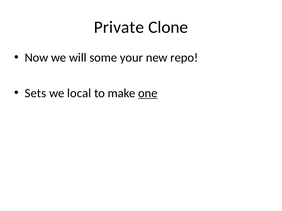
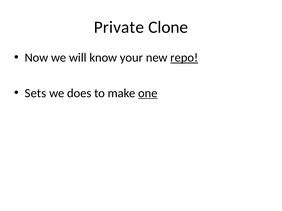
some: some -> know
repo underline: none -> present
local: local -> does
